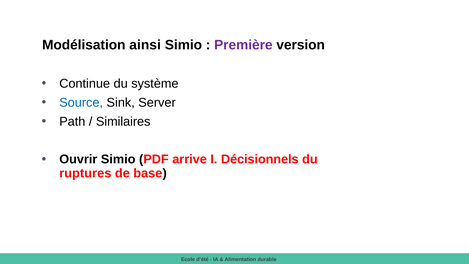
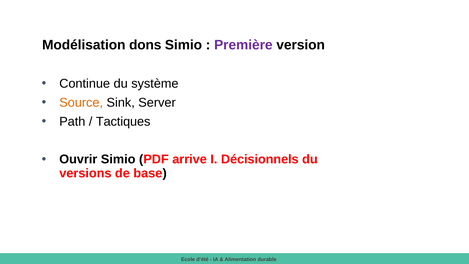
ainsi: ainsi -> dons
Source colour: blue -> orange
Similaires: Similaires -> Tactiques
ruptures: ruptures -> versions
